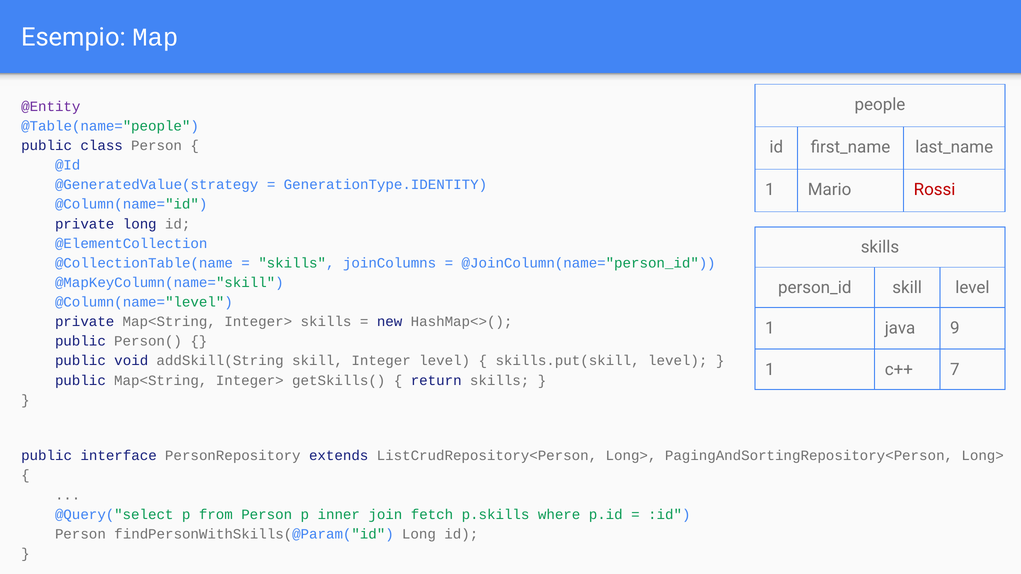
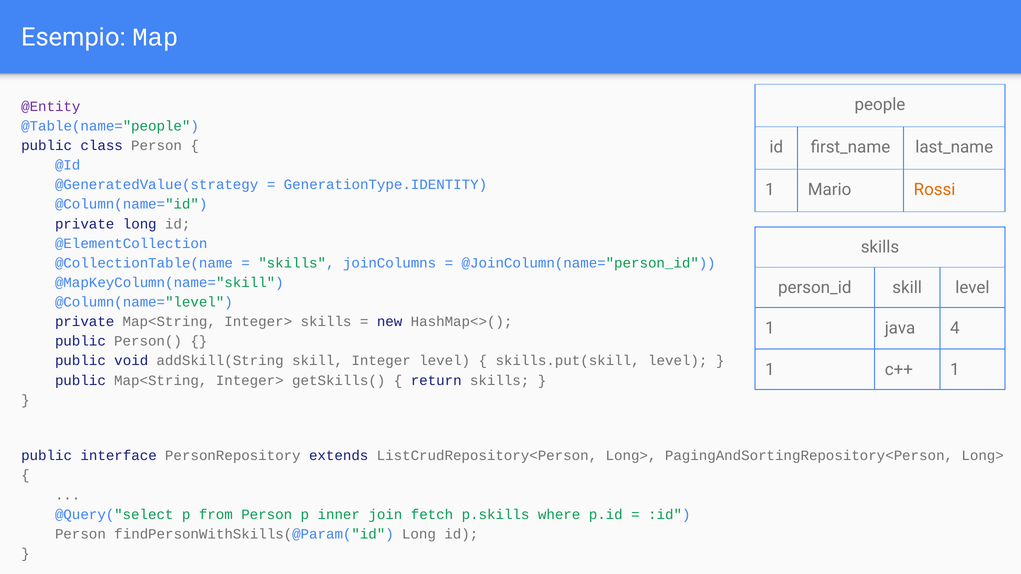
Rossi colour: red -> orange
9: 9 -> 4
c++ 7: 7 -> 1
